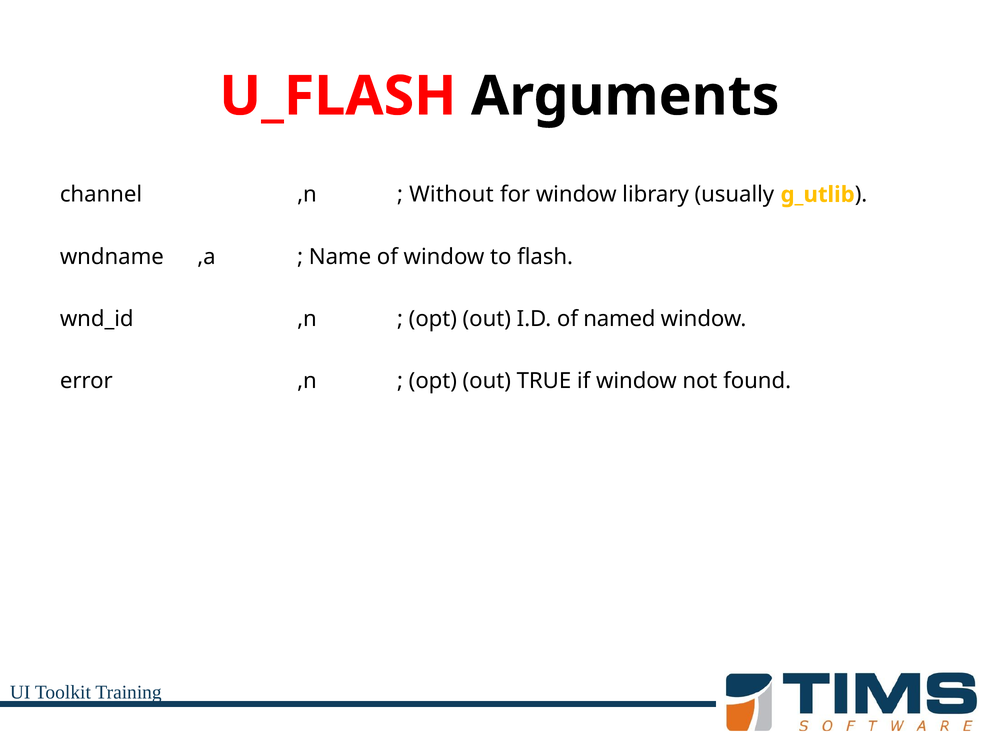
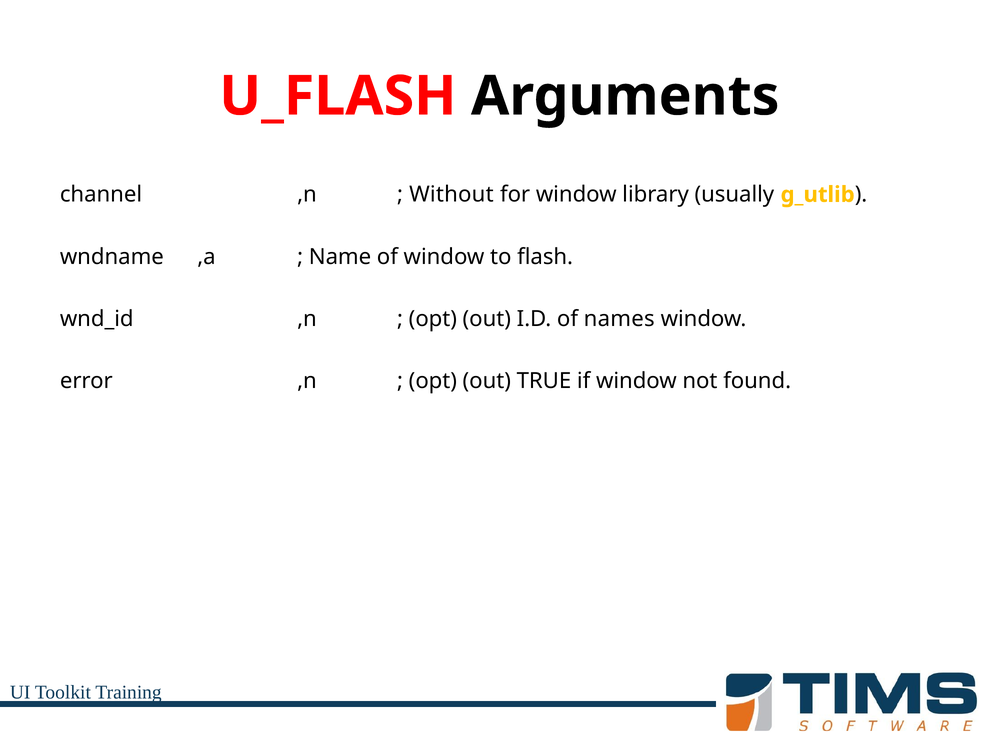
named: named -> names
